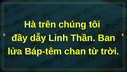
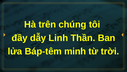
chan: chan -> minh
